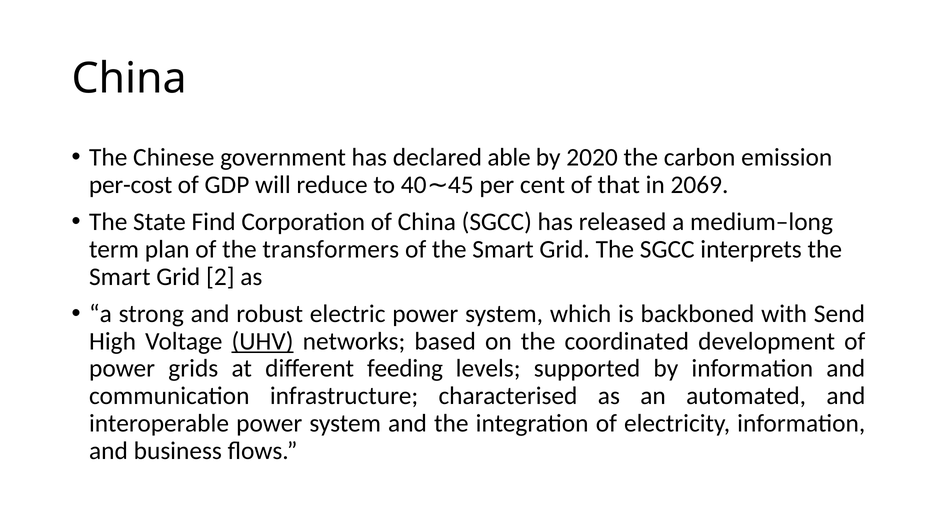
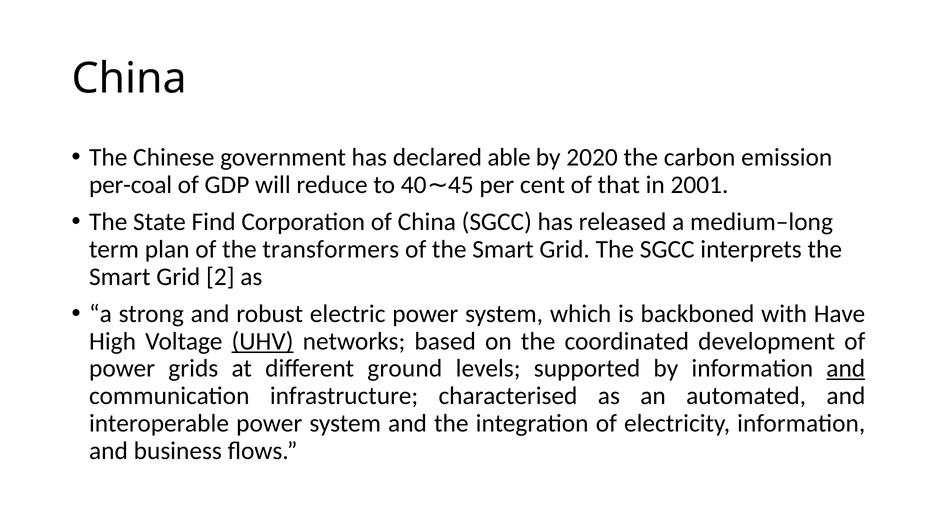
per-cost: per-cost -> per-coal
2069: 2069 -> 2001
Send: Send -> Have
feeding: feeding -> ground
and at (846, 369) underline: none -> present
